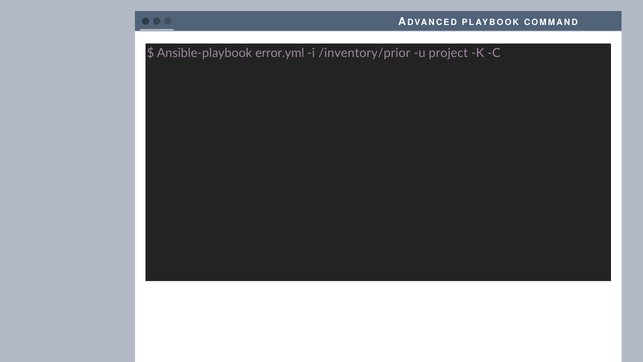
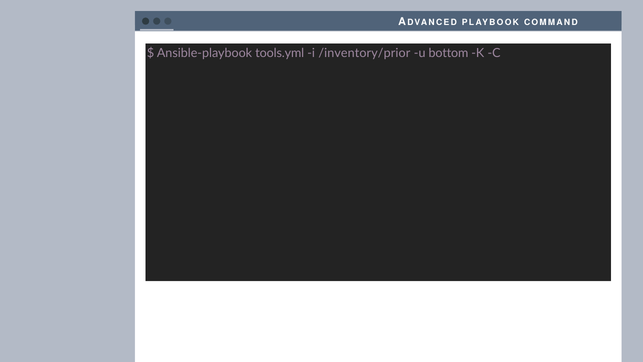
error.yml: error.yml -> tools.yml
project: project -> bottom
